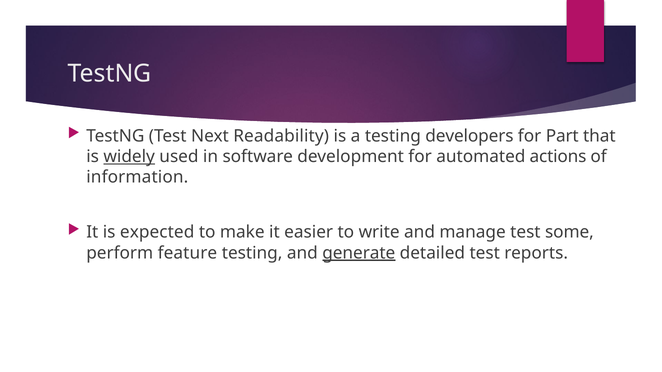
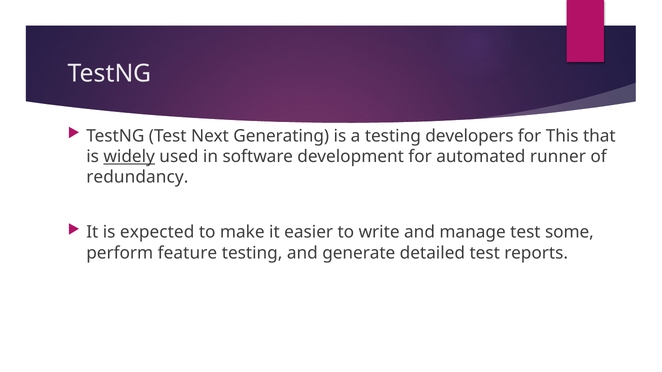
Readability: Readability -> Generating
Part: Part -> This
actions: actions -> runner
information: information -> redundancy
generate underline: present -> none
